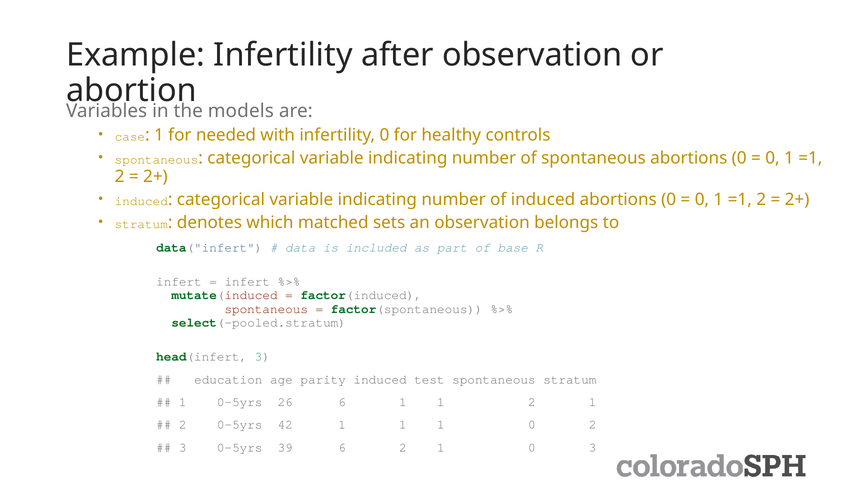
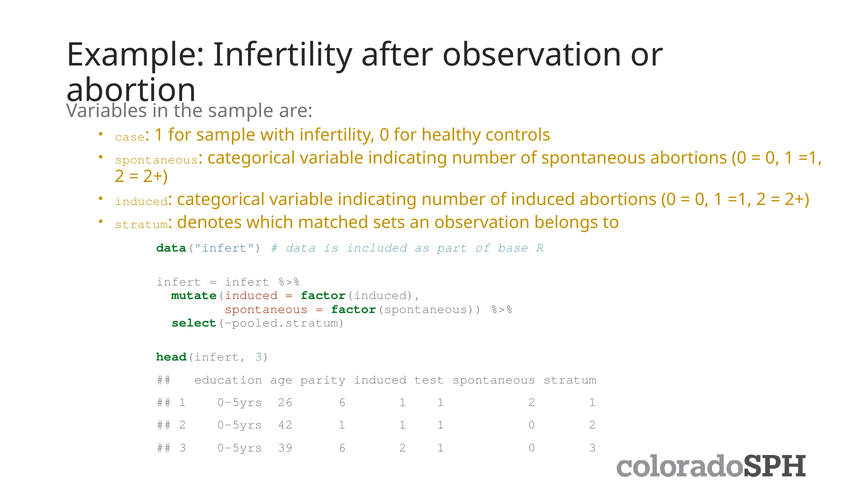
the models: models -> sample
for needed: needed -> sample
